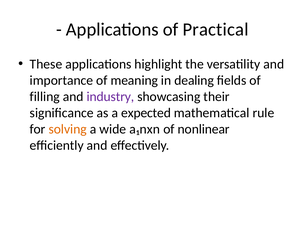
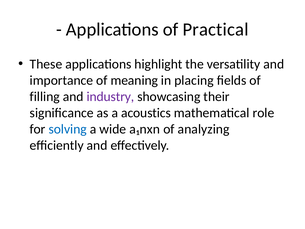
dealing: dealing -> placing
expected: expected -> acoustics
rule: rule -> role
solving colour: orange -> blue
nonlinear: nonlinear -> analyzing
